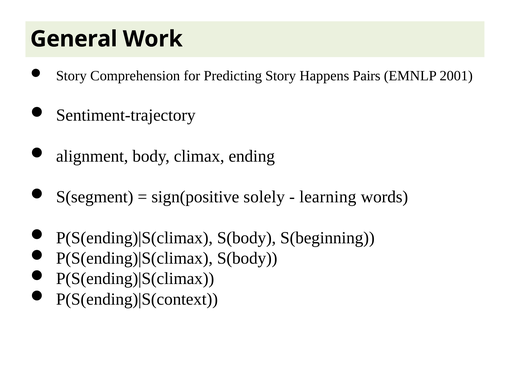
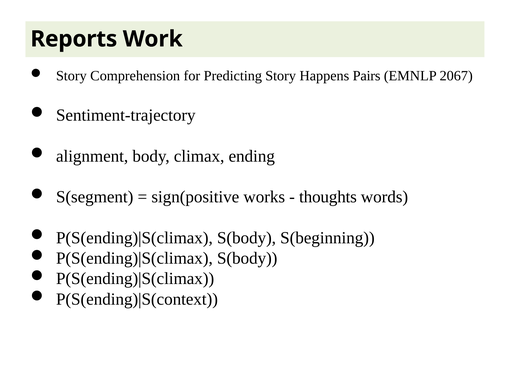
General: General -> Reports
2001: 2001 -> 2067
solely: solely -> works
learning: learning -> thoughts
